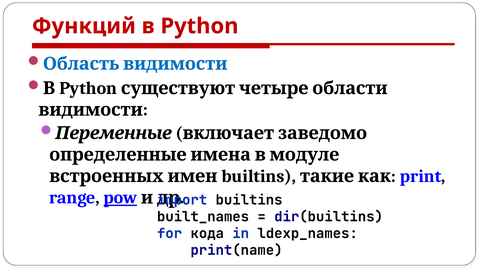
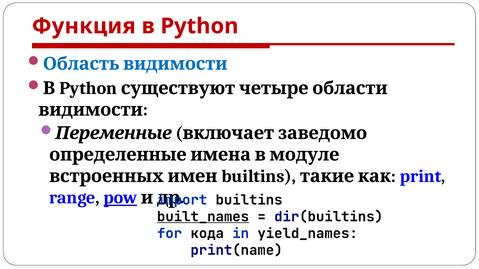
Функций: Функций -> Функция
built_names underline: none -> present
ldexp_names: ldexp_names -> yield_names
